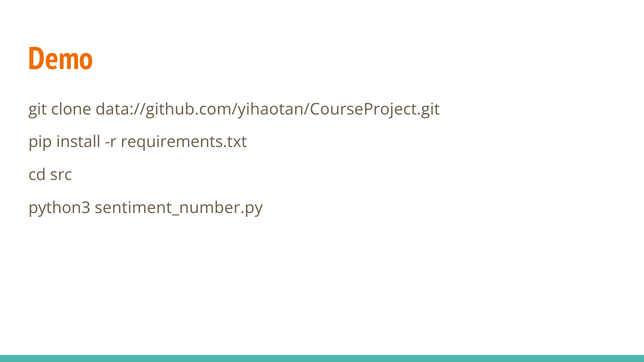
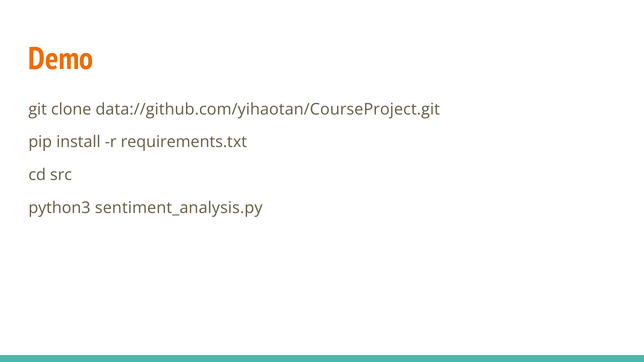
sentiment_number.py: sentiment_number.py -> sentiment_analysis.py
